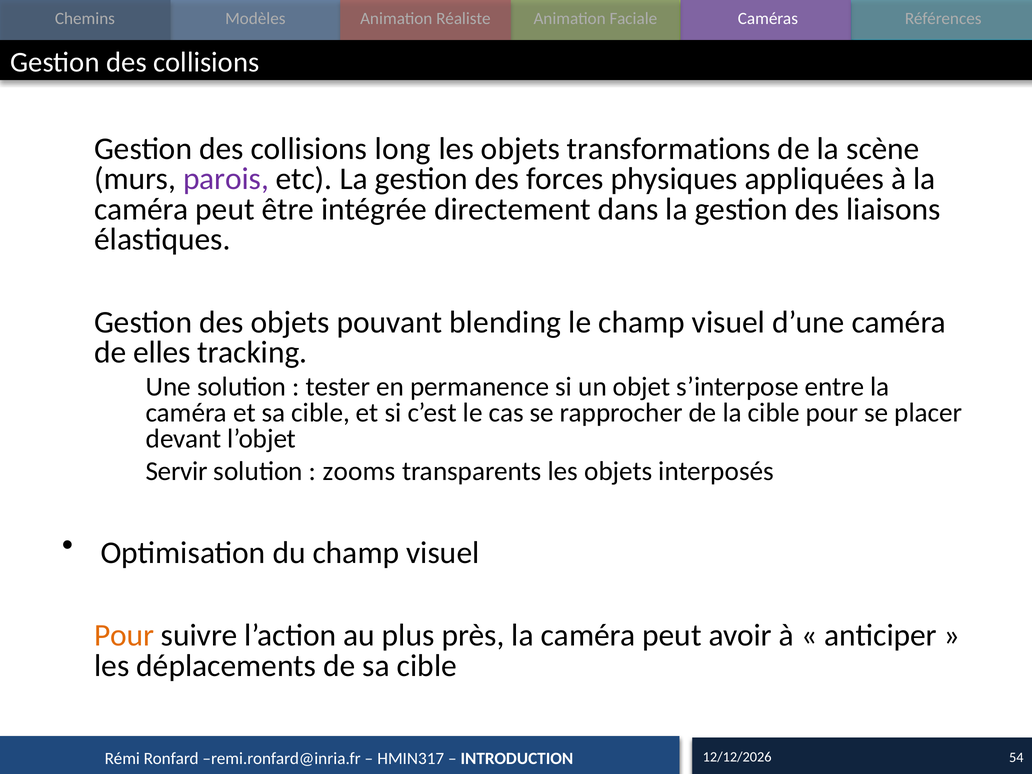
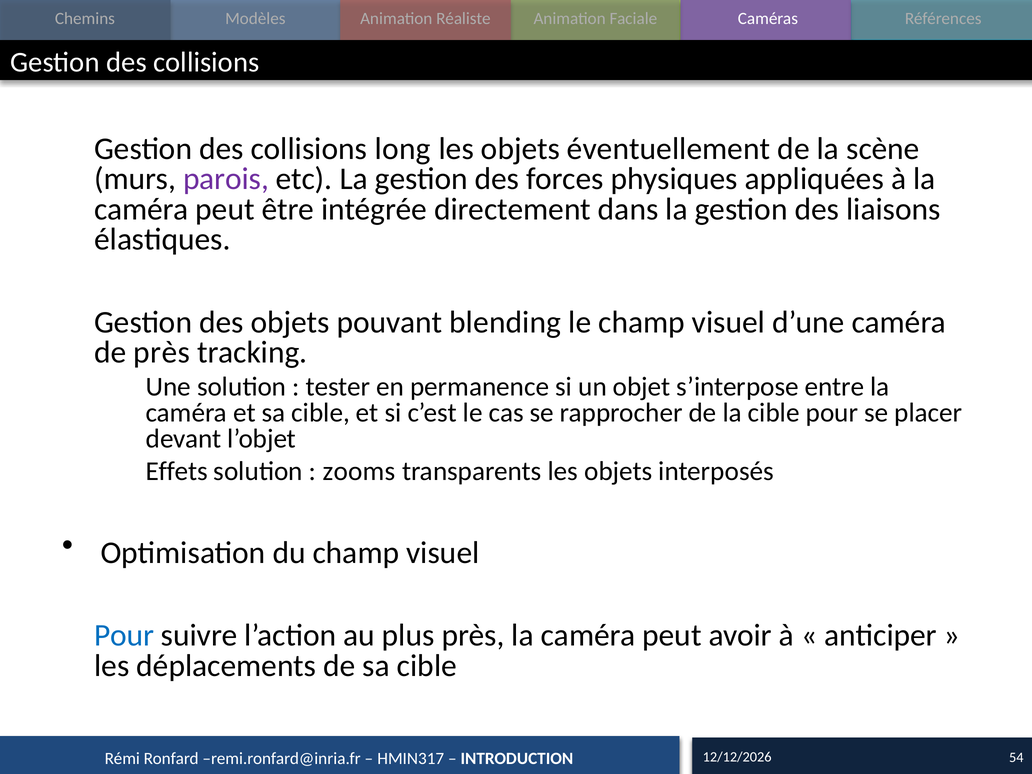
transformations: transformations -> éventuellement
de elles: elles -> près
Servir: Servir -> Effets
Pour at (124, 635) colour: orange -> blue
